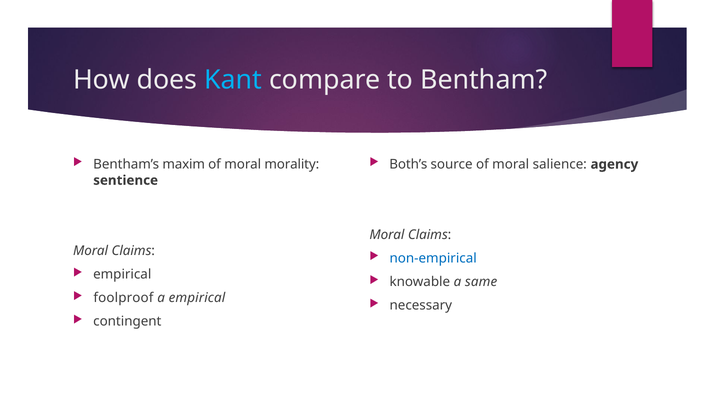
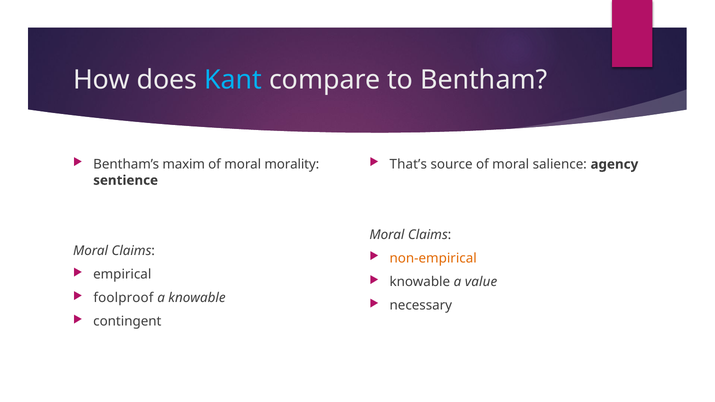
Both’s: Both’s -> That’s
non-empirical colour: blue -> orange
same: same -> value
a empirical: empirical -> knowable
